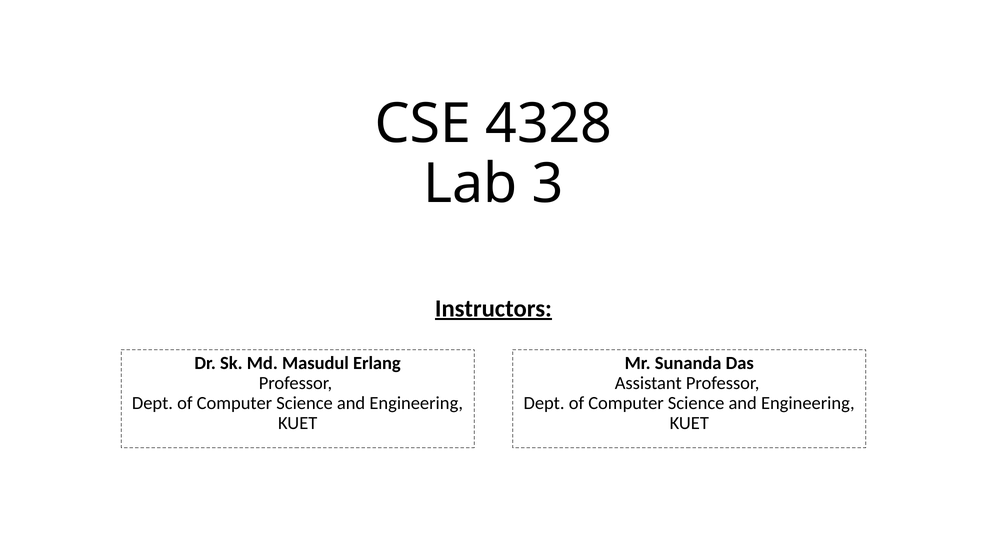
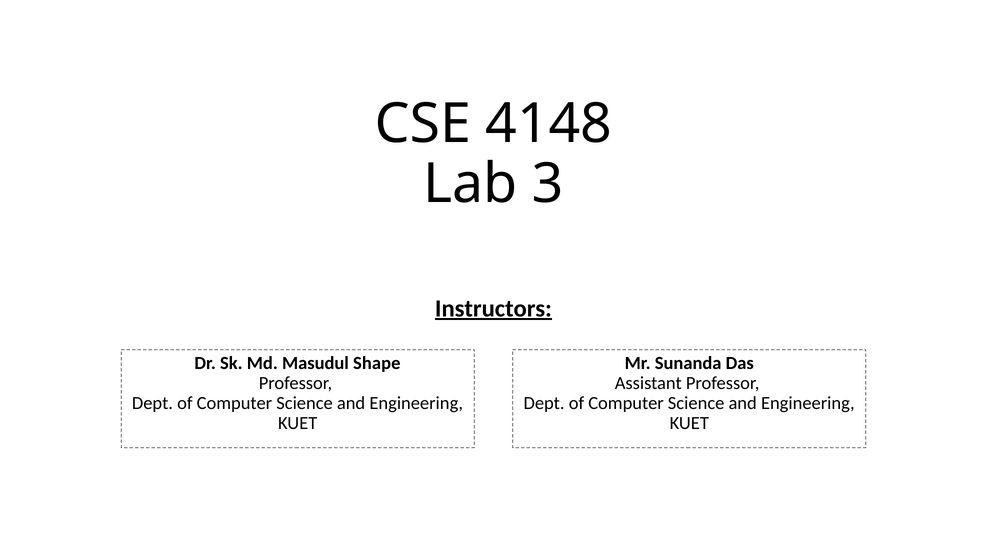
4328: 4328 -> 4148
Erlang: Erlang -> Shape
